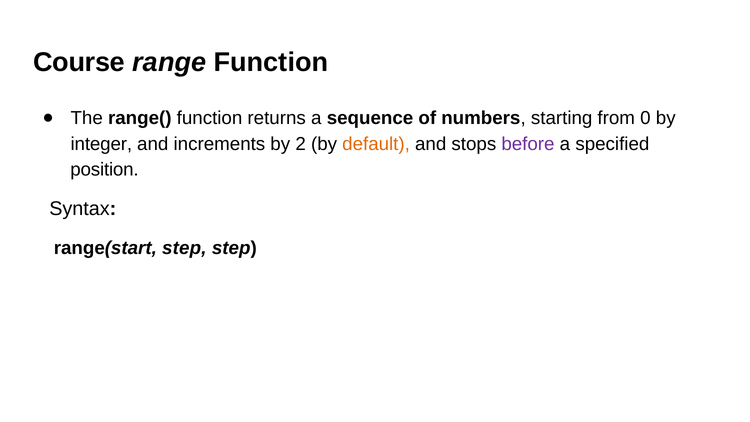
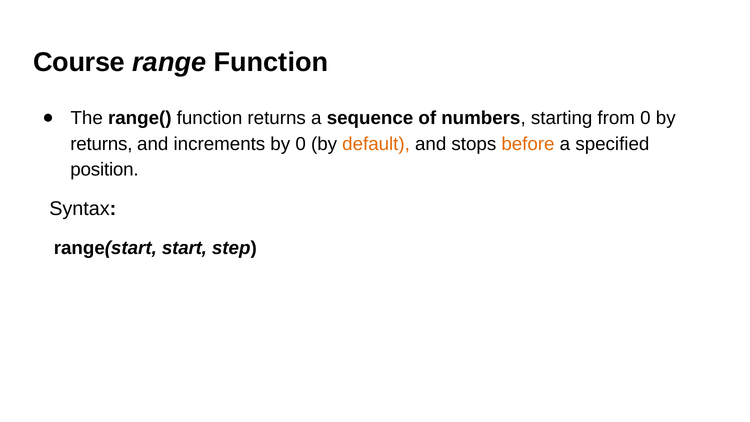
integer at (101, 144): integer -> returns
by 2: 2 -> 0
before colour: purple -> orange
range(start step: step -> start
